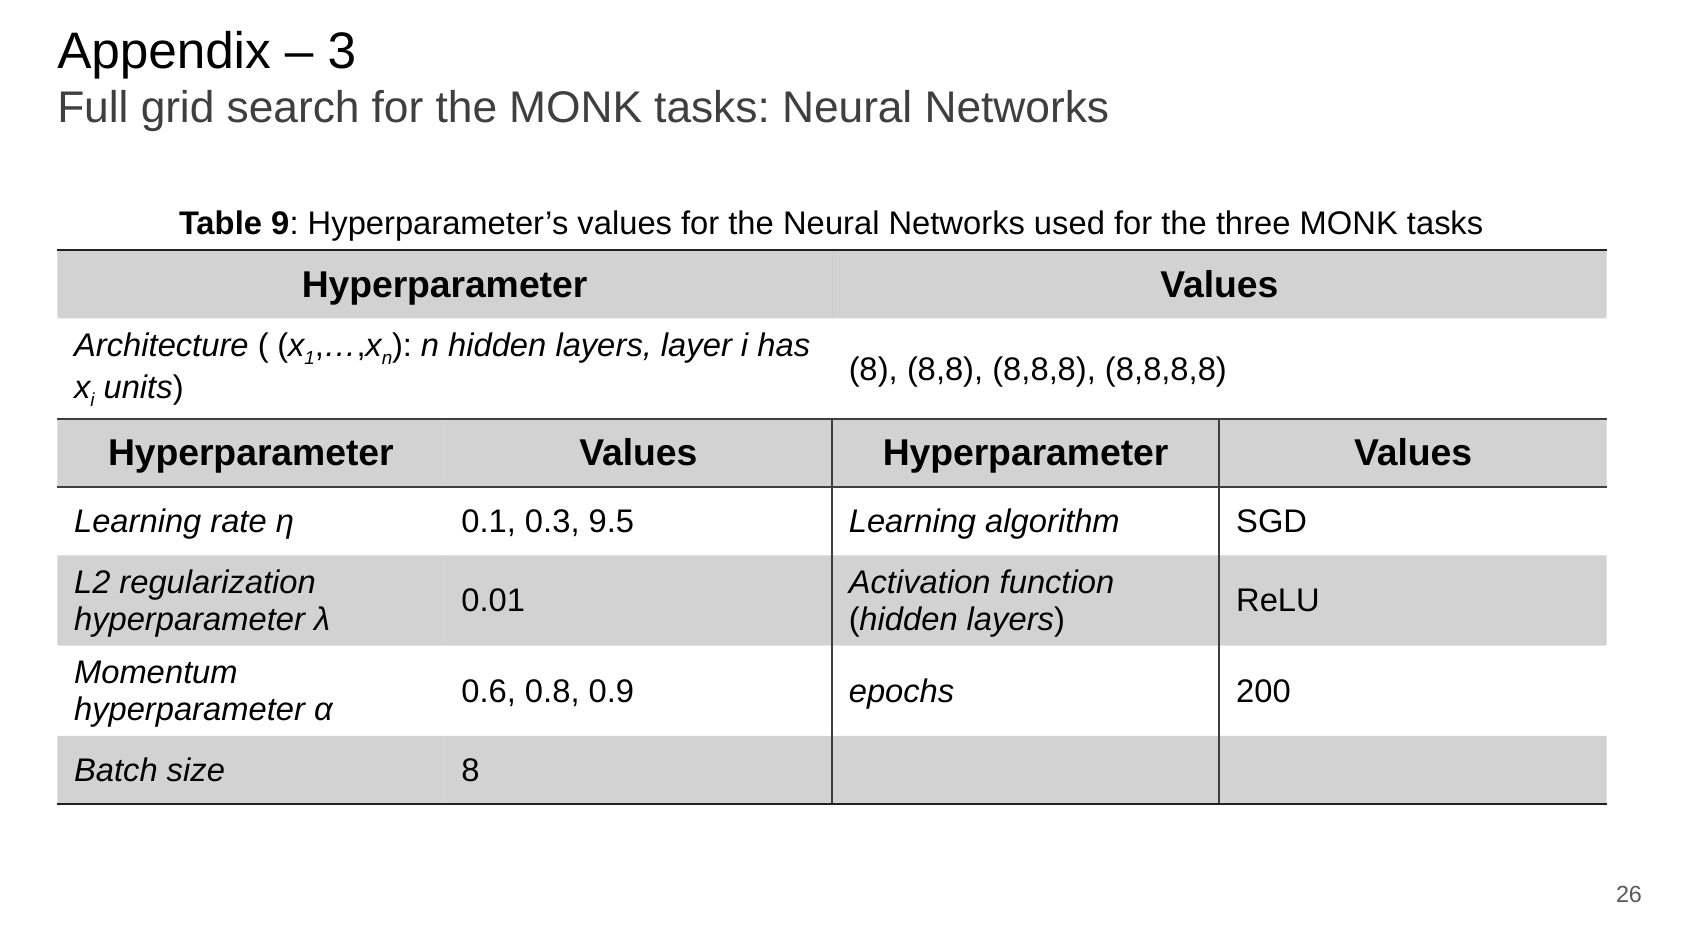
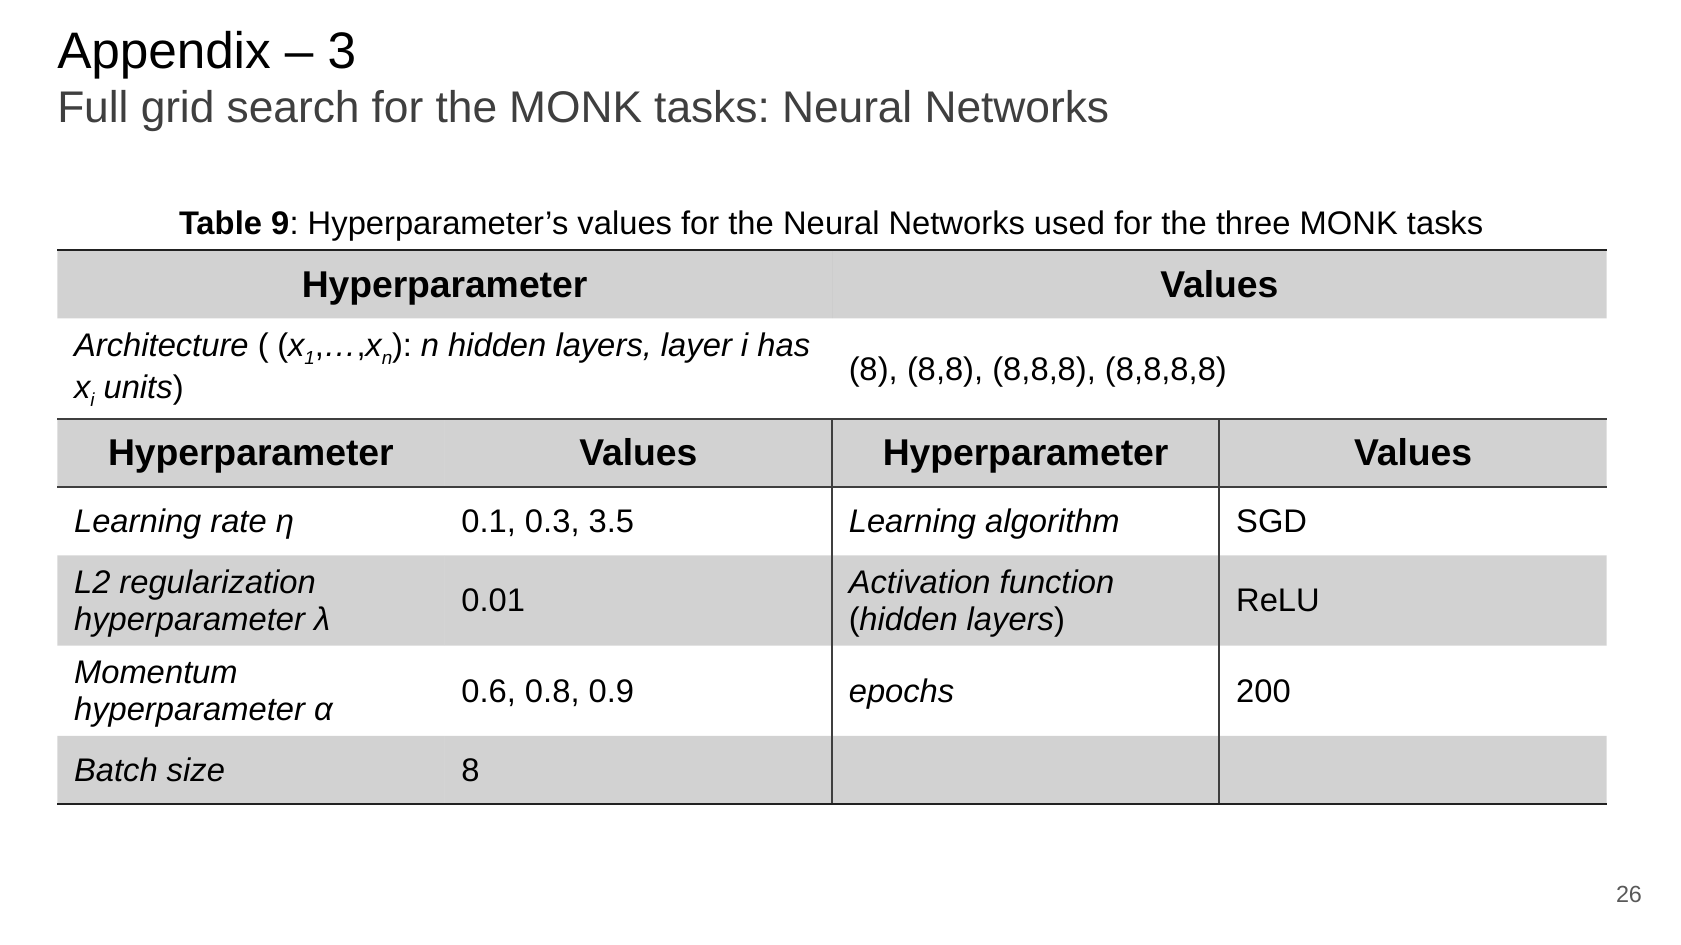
9.5: 9.5 -> 3.5
